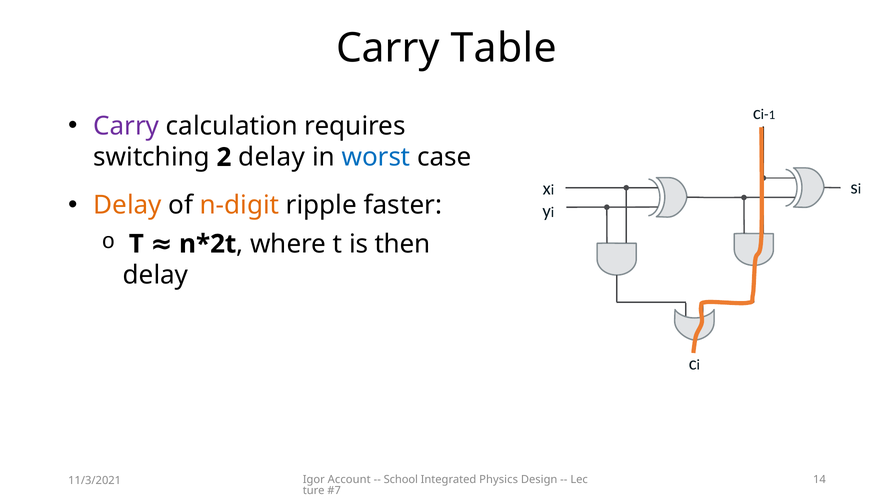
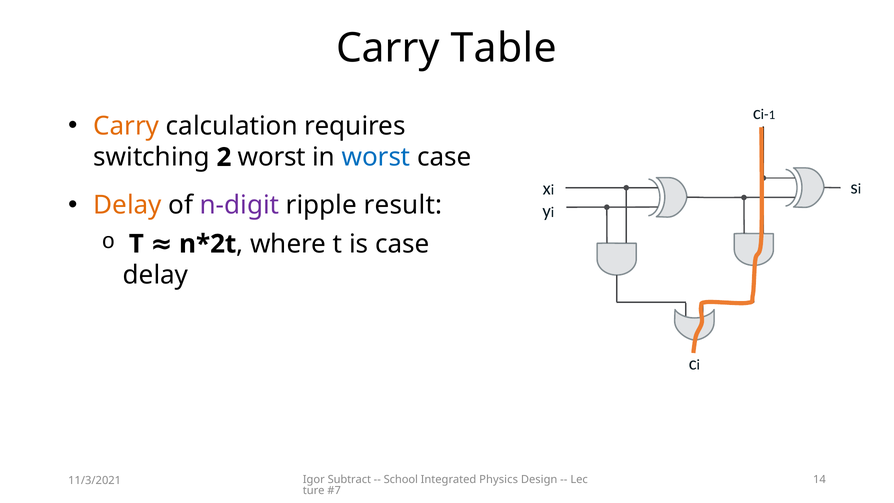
Carry at (126, 126) colour: purple -> orange
2 delay: delay -> worst
n-digit colour: orange -> purple
faster: faster -> result
is then: then -> case
Account: Account -> Subtract
